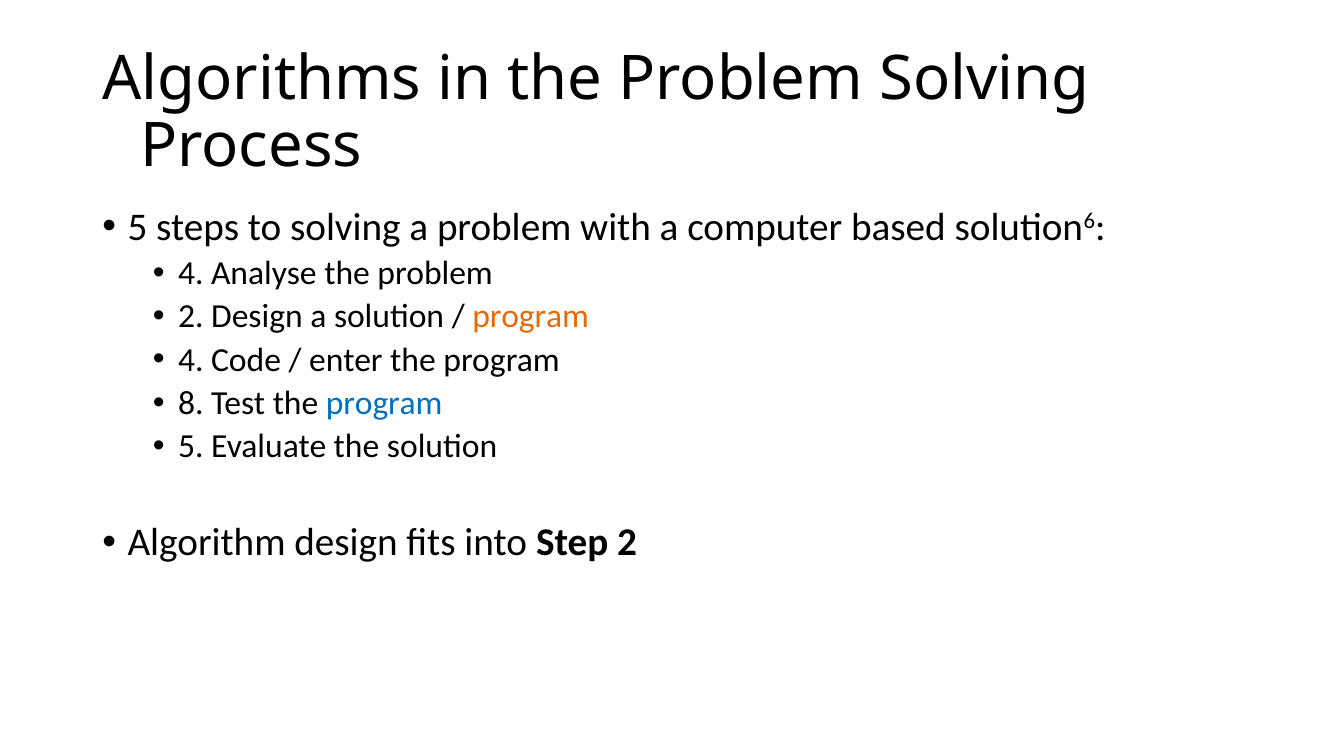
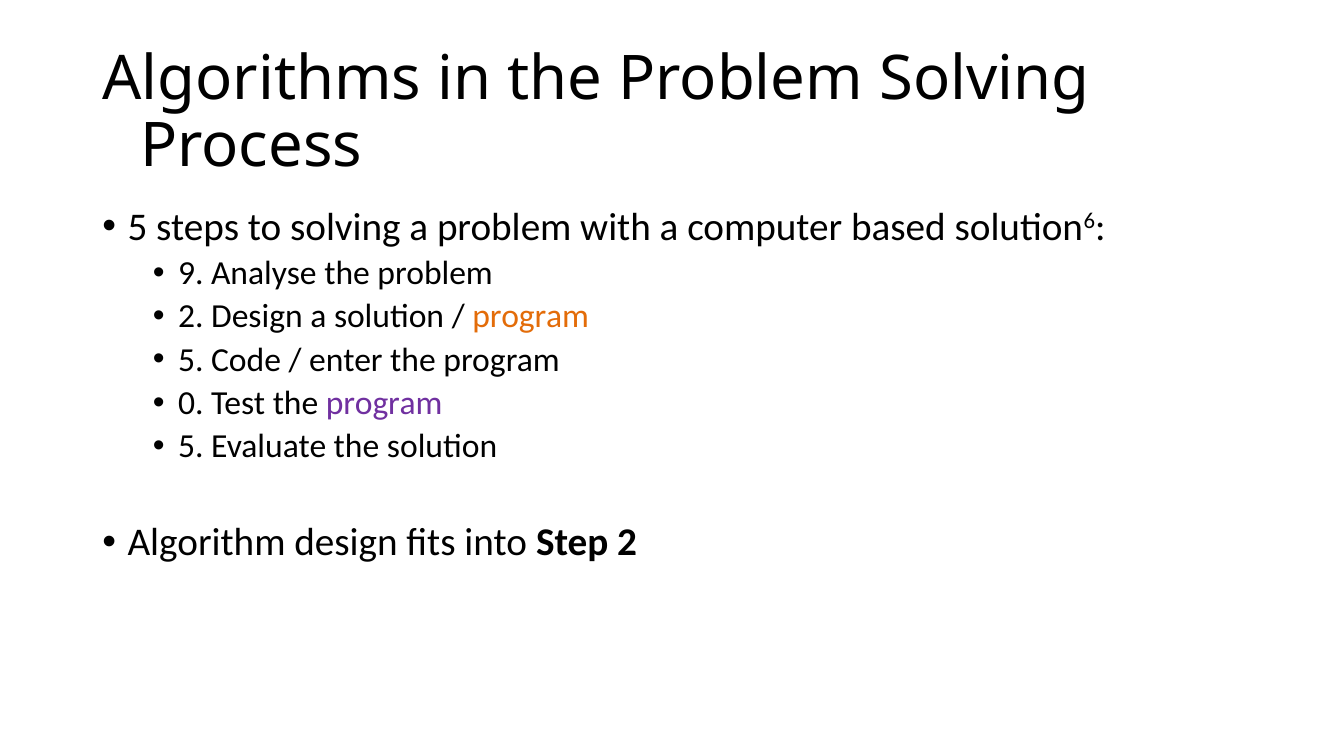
4 at (191, 273): 4 -> 9
4 at (191, 360): 4 -> 5
8: 8 -> 0
program at (384, 403) colour: blue -> purple
